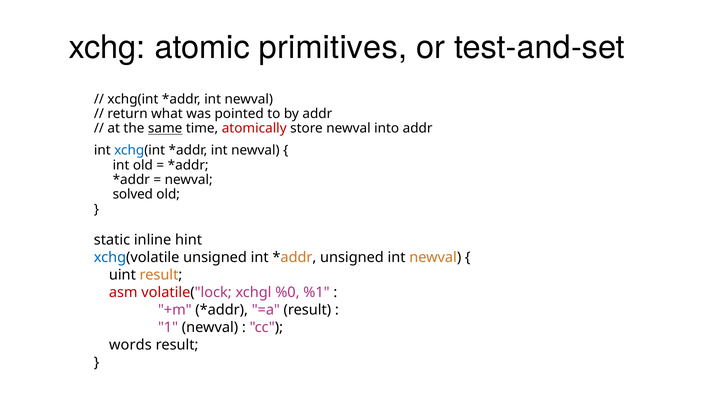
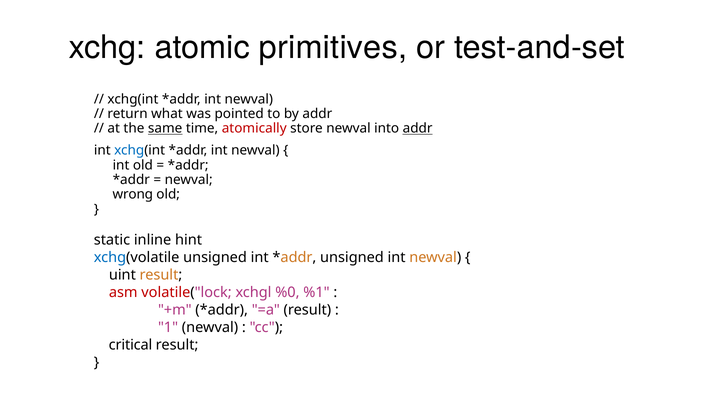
addr at (418, 128) underline: none -> present
solved: solved -> wrong
words: words -> critical
